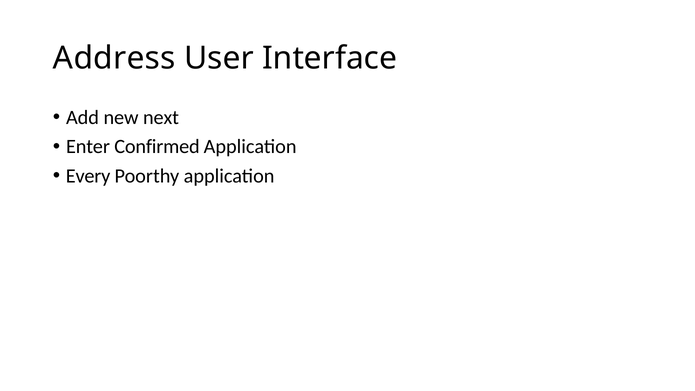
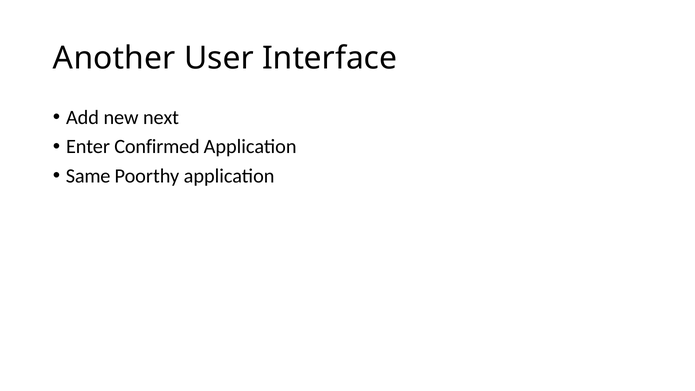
Address: Address -> Another
Every: Every -> Same
